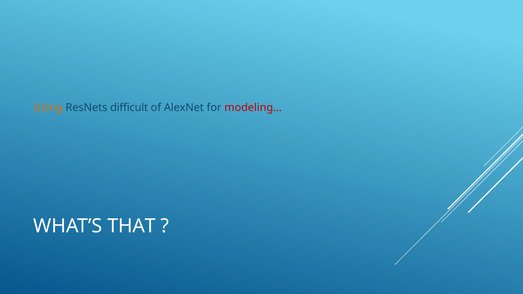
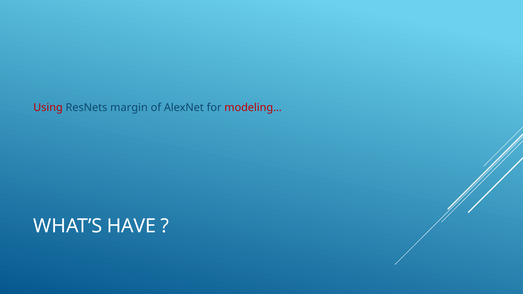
Using colour: orange -> red
difficult: difficult -> margin
THAT: THAT -> HAVE
